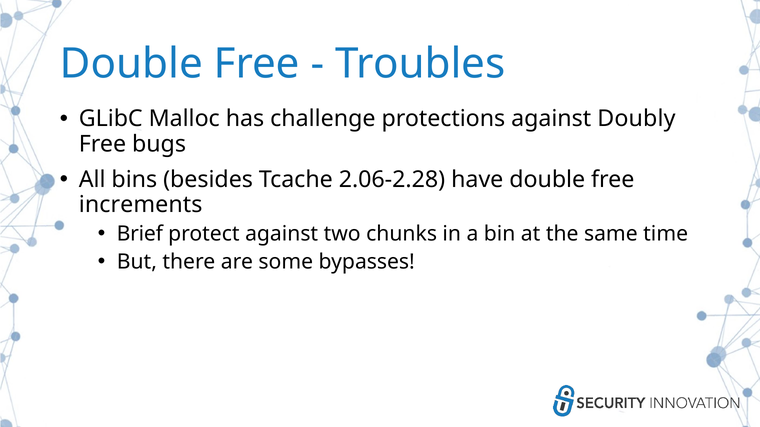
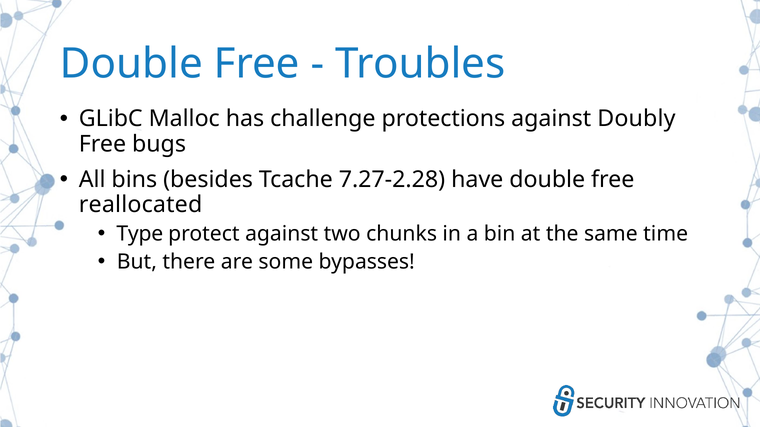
2.06-2.28: 2.06-2.28 -> 7.27-2.28
increments: increments -> reallocated
Brief: Brief -> Type
